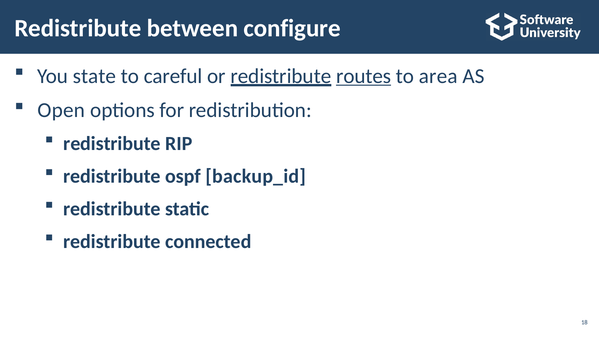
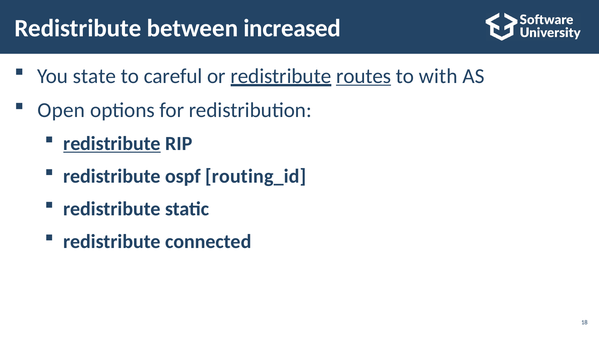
configure: configure -> increased
area: area -> with
redistribute at (112, 144) underline: none -> present
backup_id: backup_id -> routing_id
